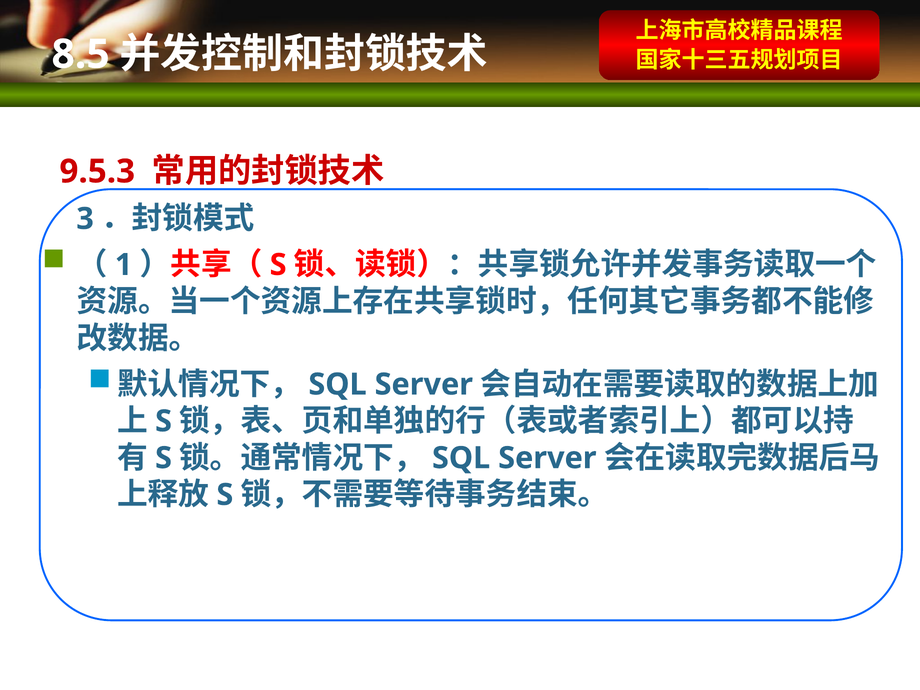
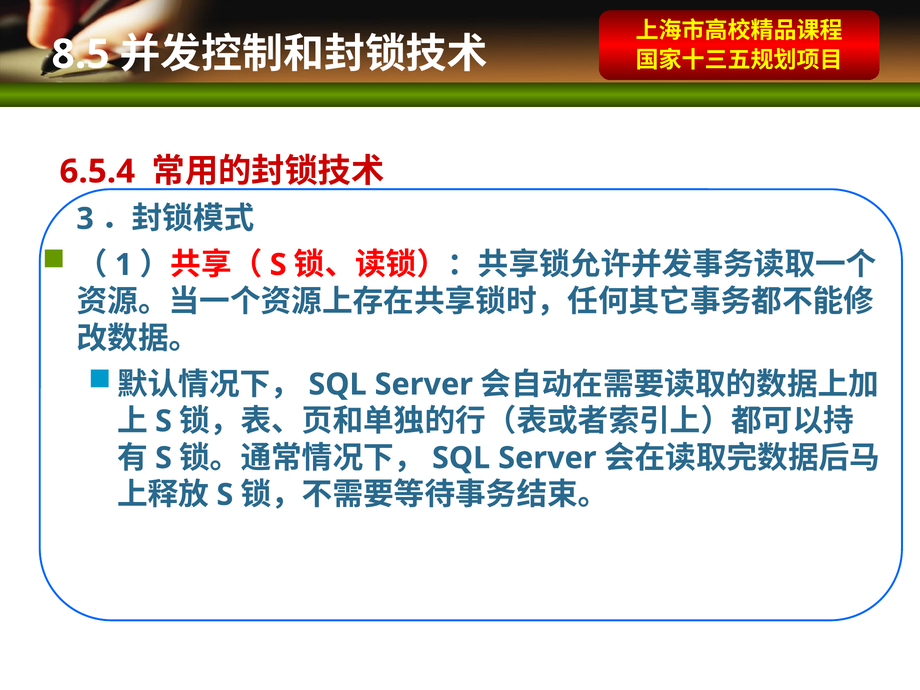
9.5.3: 9.5.3 -> 6.5.4
